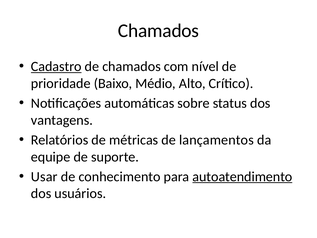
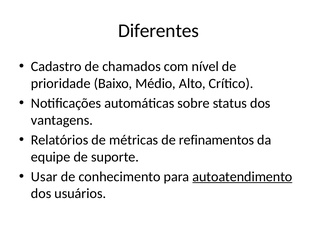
Chamados at (159, 31): Chamados -> Diferentes
Cadastro underline: present -> none
lançamentos: lançamentos -> refinamentos
